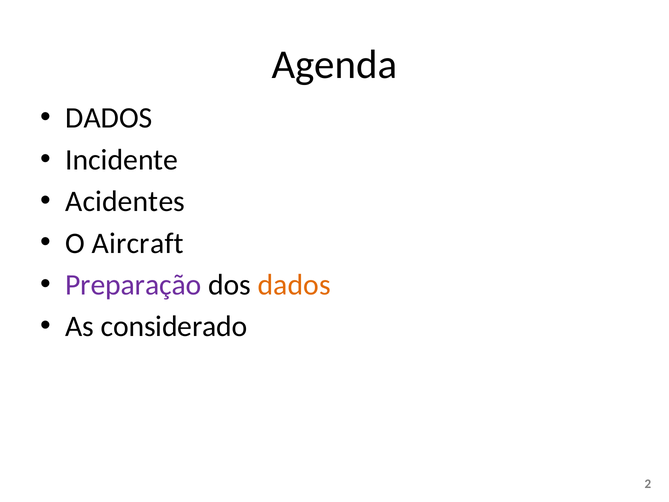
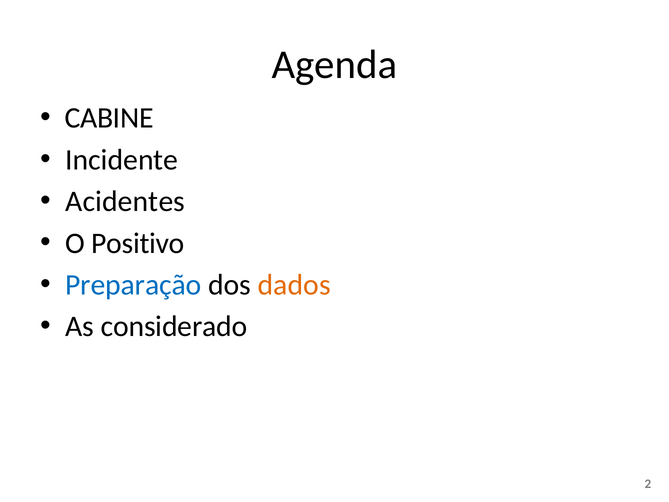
DADOS at (109, 118): DADOS -> CABINE
Aircraft: Aircraft -> Positivo
Preparação colour: purple -> blue
